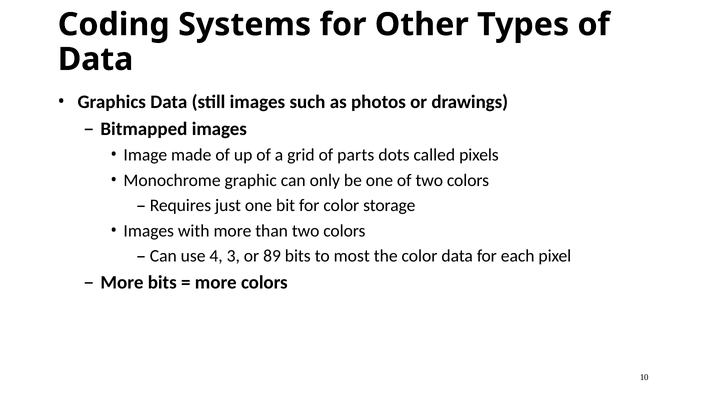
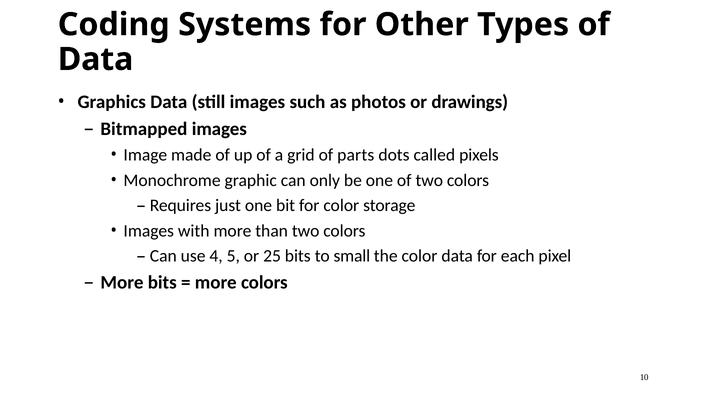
3: 3 -> 5
89: 89 -> 25
most: most -> small
